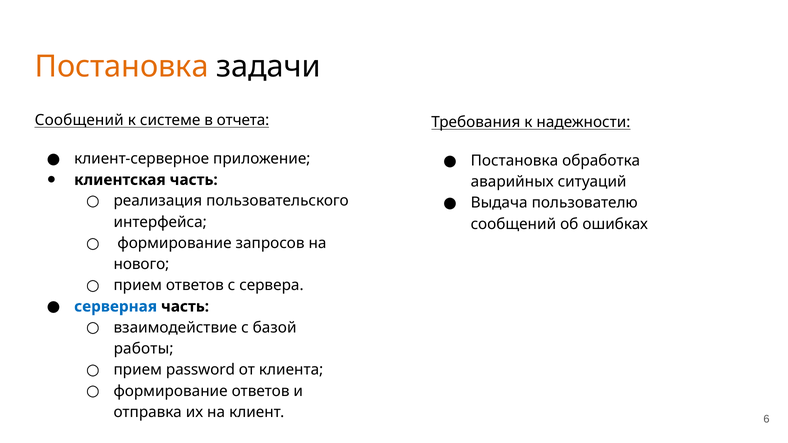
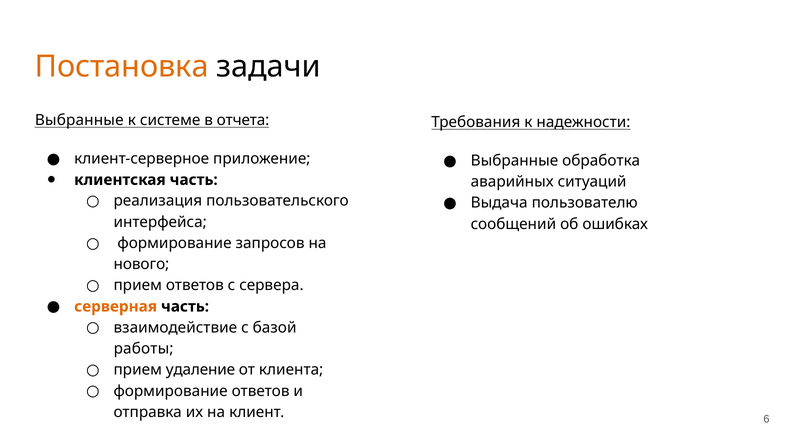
Сообщений at (79, 120): Сообщений -> Выбранные
Постановка at (514, 161): Постановка -> Выбранные
серверная colour: blue -> orange
password: password -> удаление
